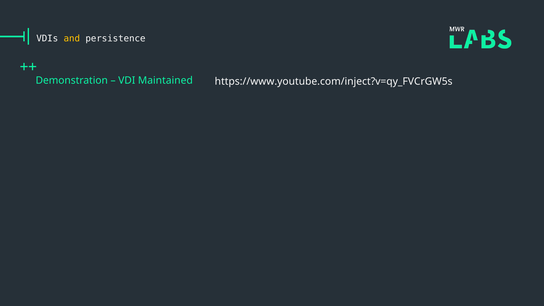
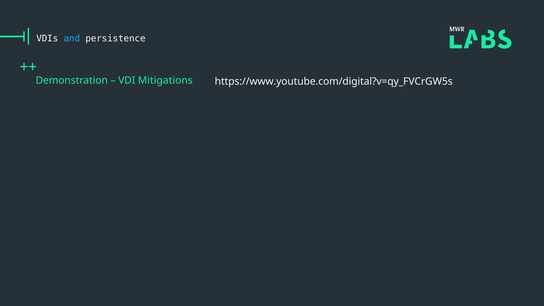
and colour: yellow -> light blue
Maintained: Maintained -> Mitigations
https://www.youtube.com/inject?v=qy_FVCrGW5s: https://www.youtube.com/inject?v=qy_FVCrGW5s -> https://www.youtube.com/digital?v=qy_FVCrGW5s
